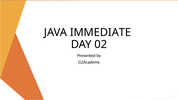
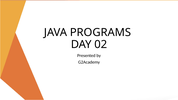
IMMEDIATE: IMMEDIATE -> PROGRAMS
